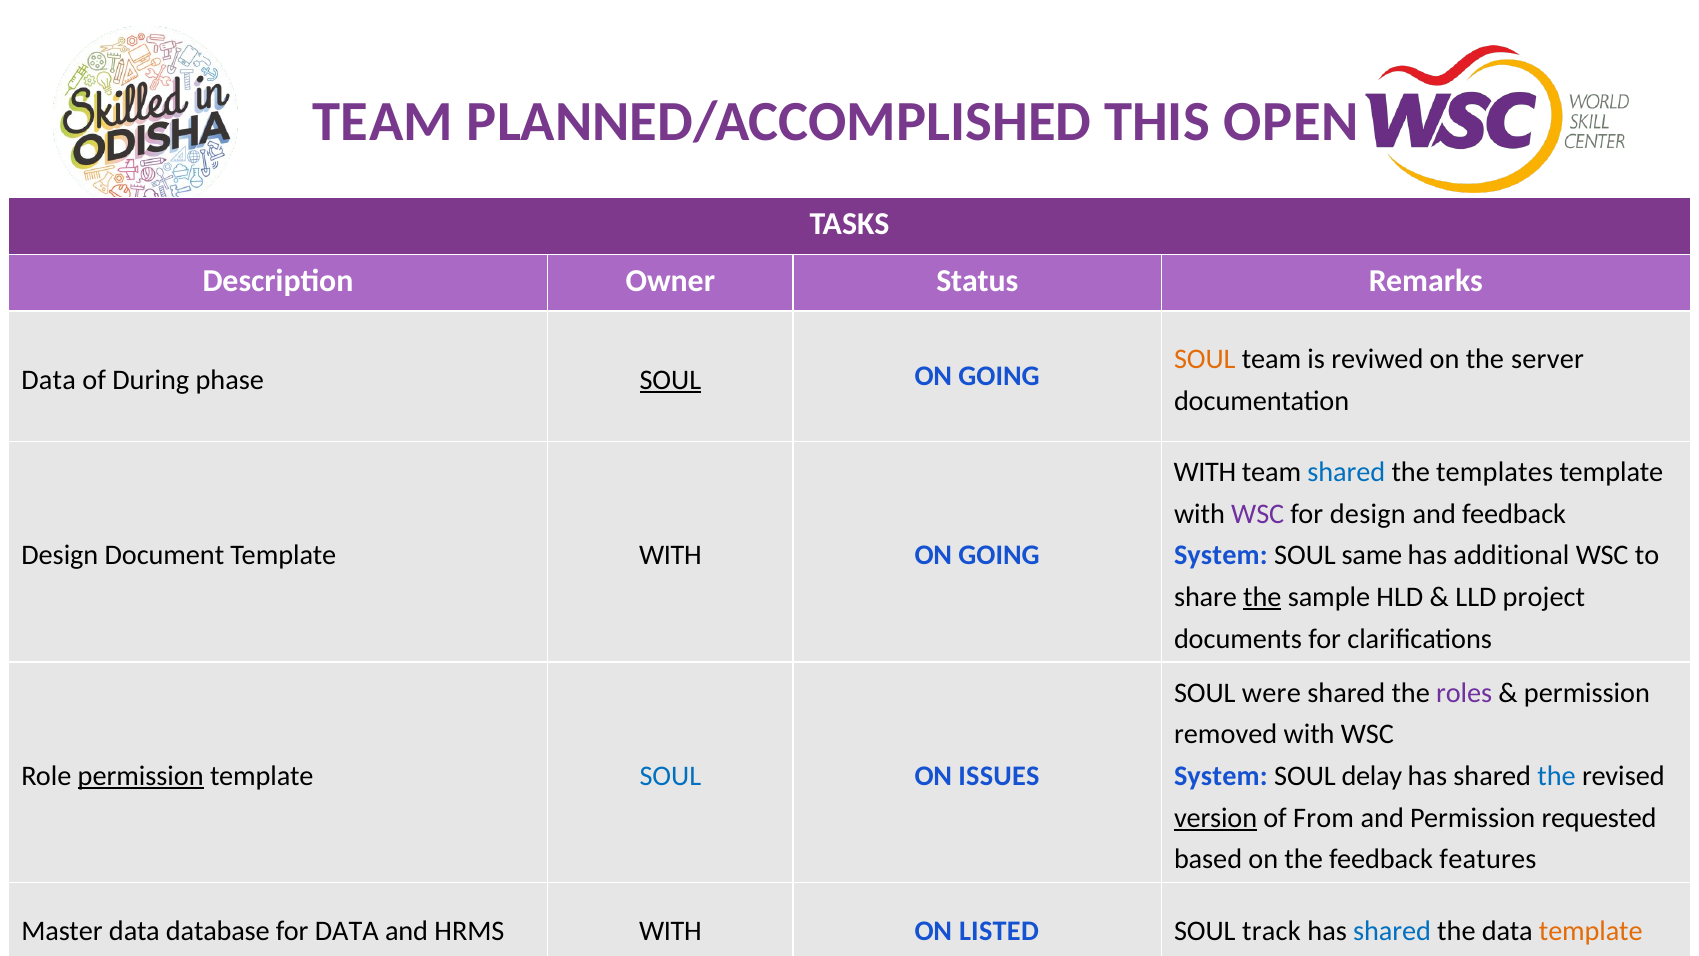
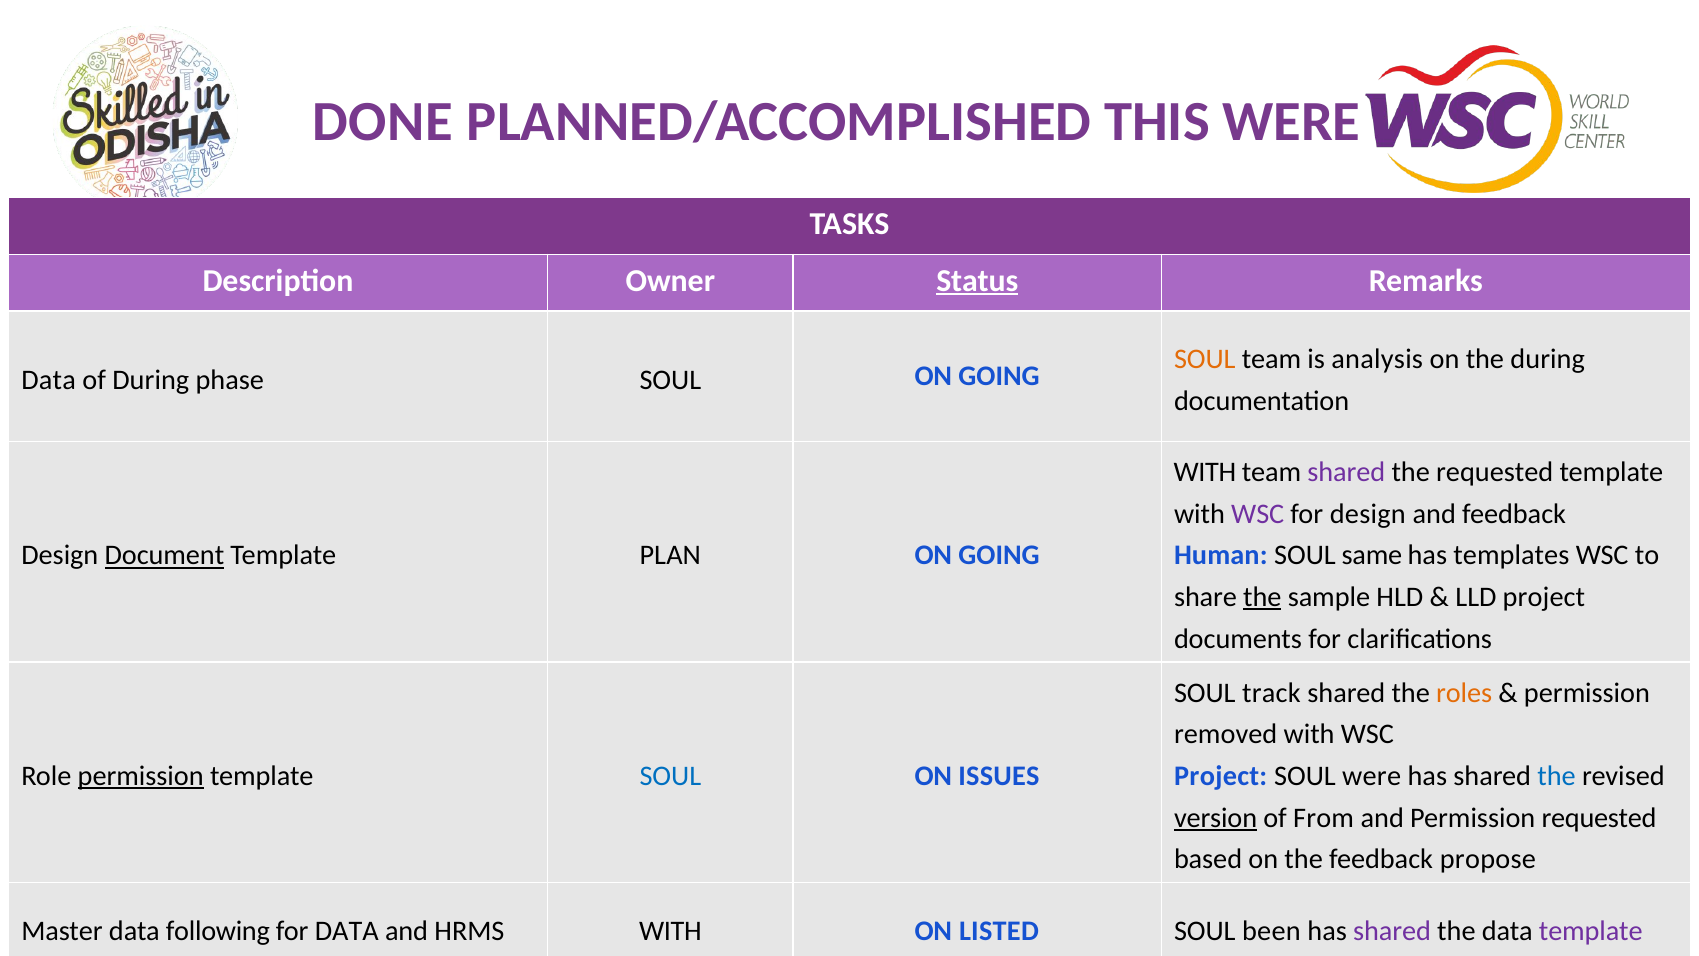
TEAM at (383, 122): TEAM -> DONE
THIS OPEN: OPEN -> WERE
Status underline: none -> present
reviwed: reviwed -> analysis
the server: server -> during
SOUL at (670, 380) underline: present -> none
shared at (1346, 472) colour: blue -> purple
the templates: templates -> requested
Document underline: none -> present
WITH at (670, 555): WITH -> PLAN
System at (1221, 555): System -> Human
additional: additional -> templates
were: were -> track
roles colour: purple -> orange
System at (1221, 776): System -> Project
SOUL delay: delay -> were
features: features -> propose
database: database -> following
track: track -> been
shared at (1392, 931) colour: blue -> purple
template at (1591, 931) colour: orange -> purple
